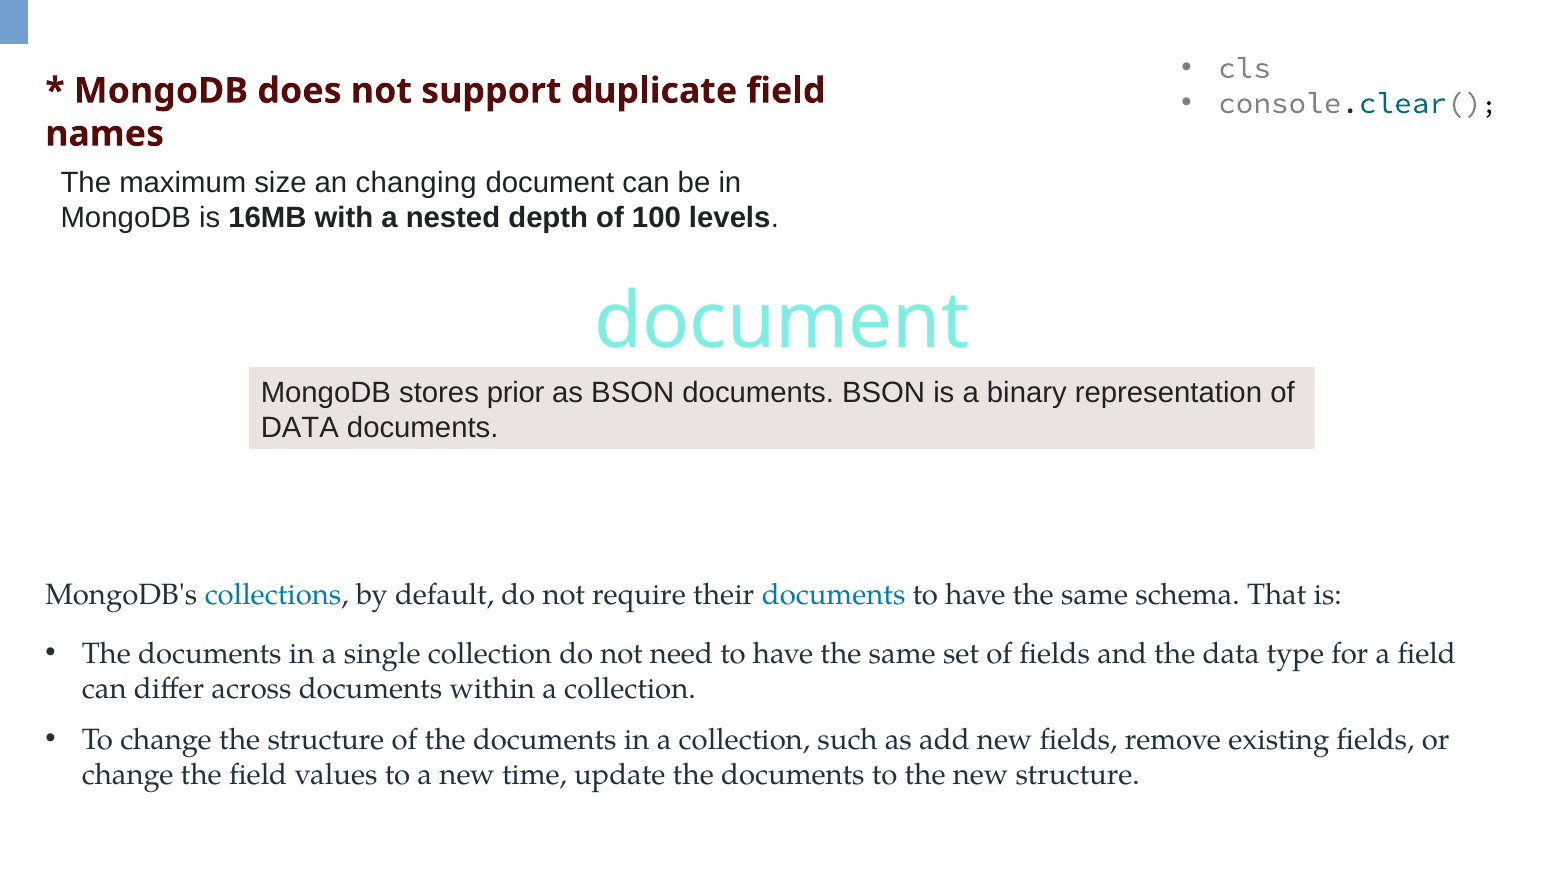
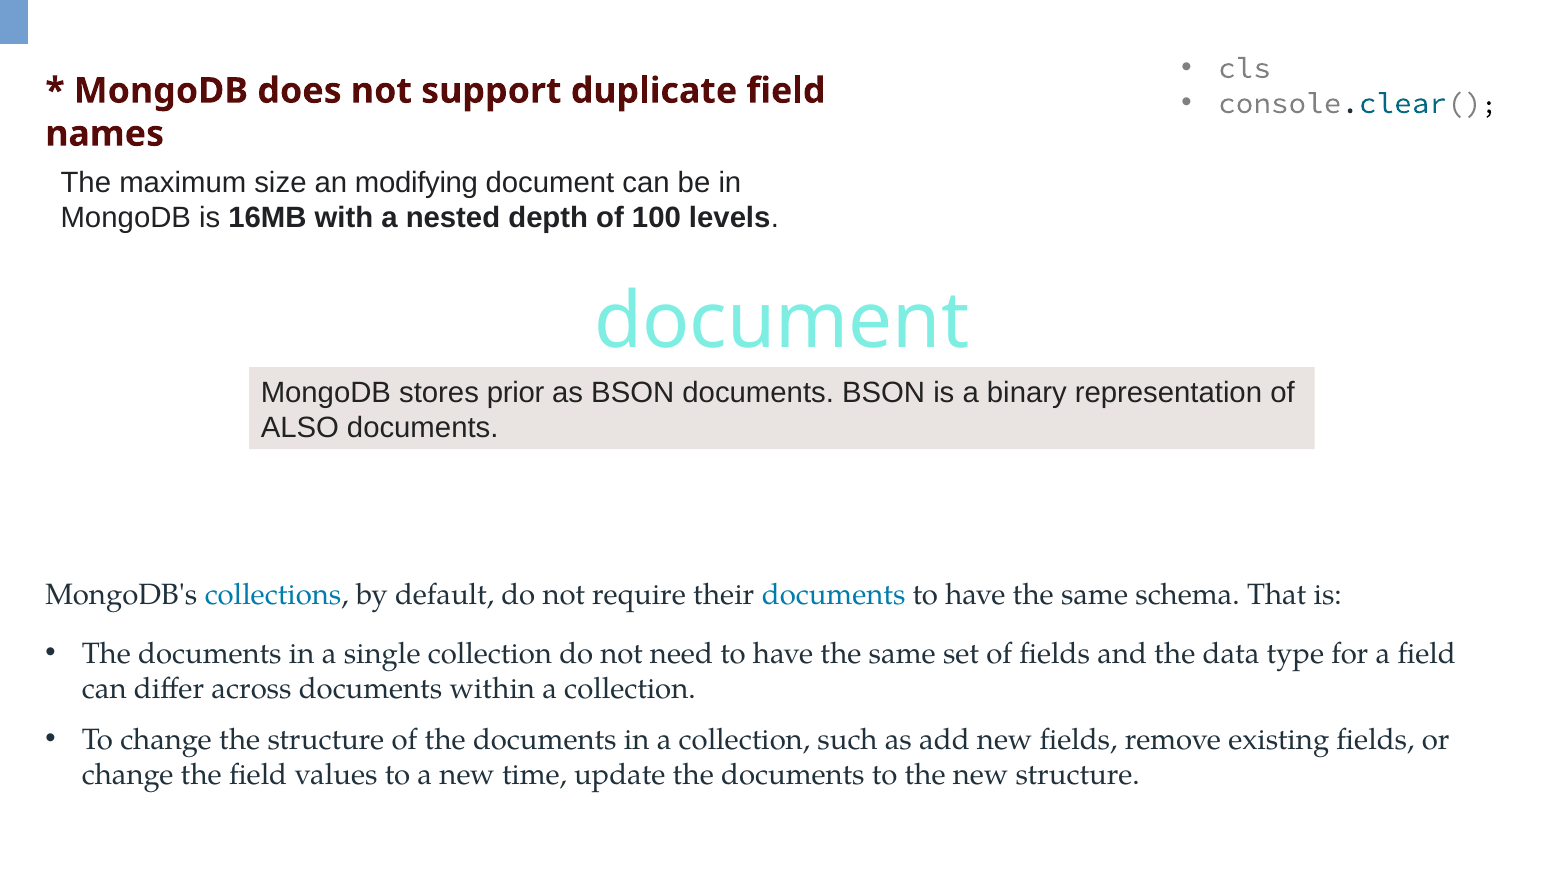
changing: changing -> modifying
DATA at (300, 428): DATA -> ALSO
